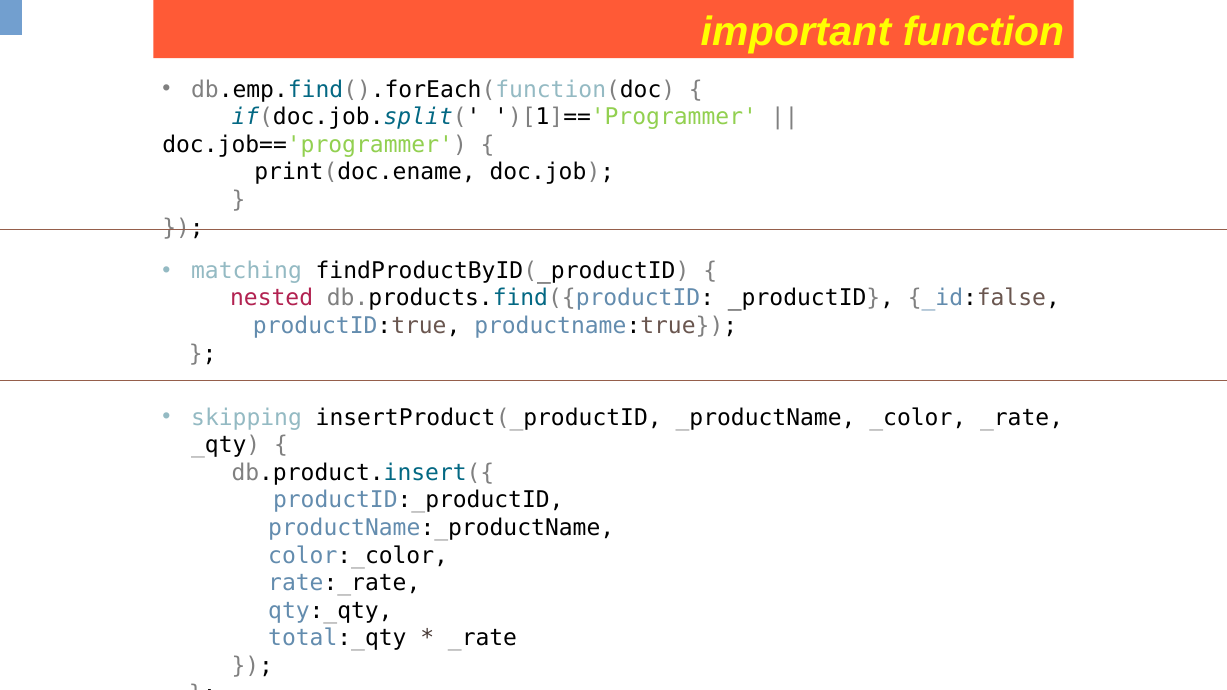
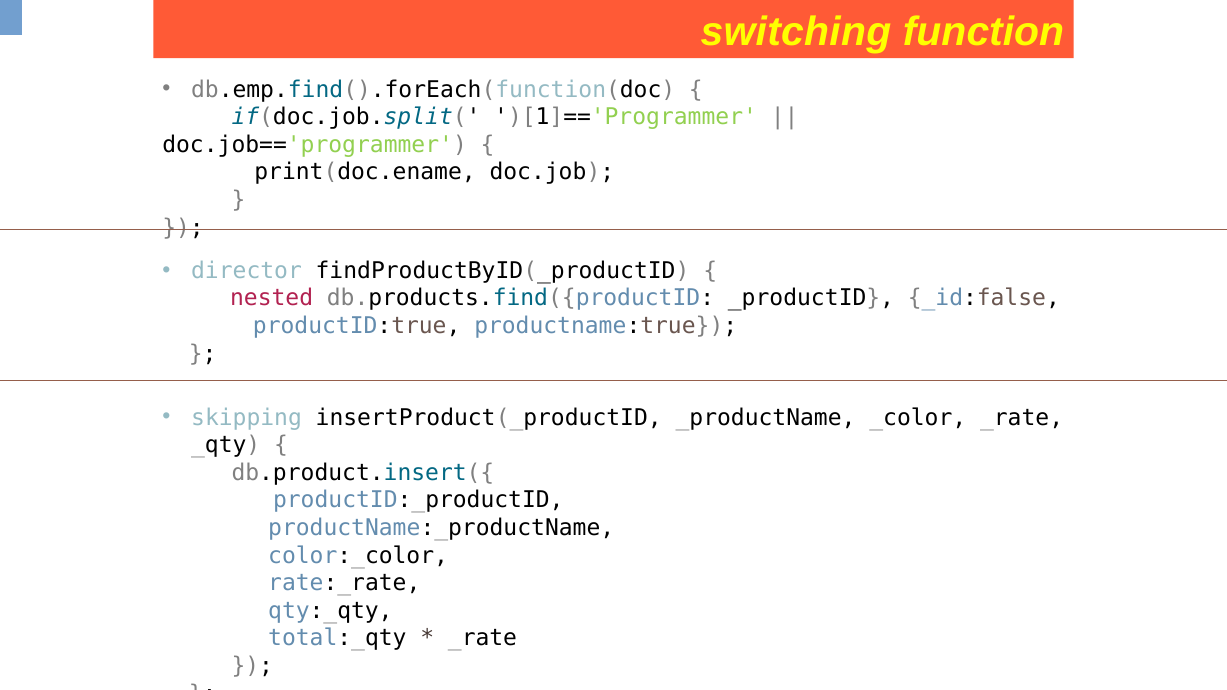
important: important -> switching
matching: matching -> director
